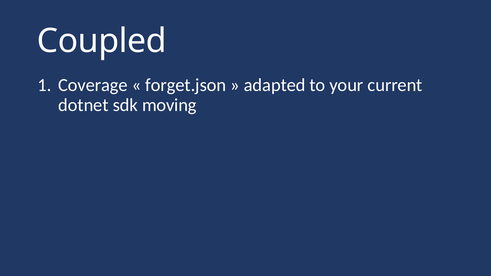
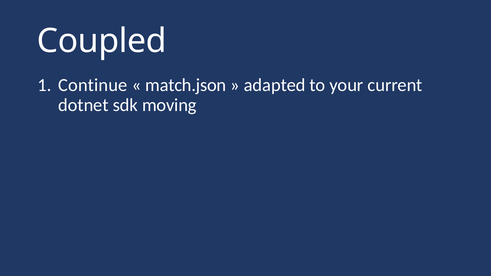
Coverage: Coverage -> Continue
forget.json: forget.json -> match.json
